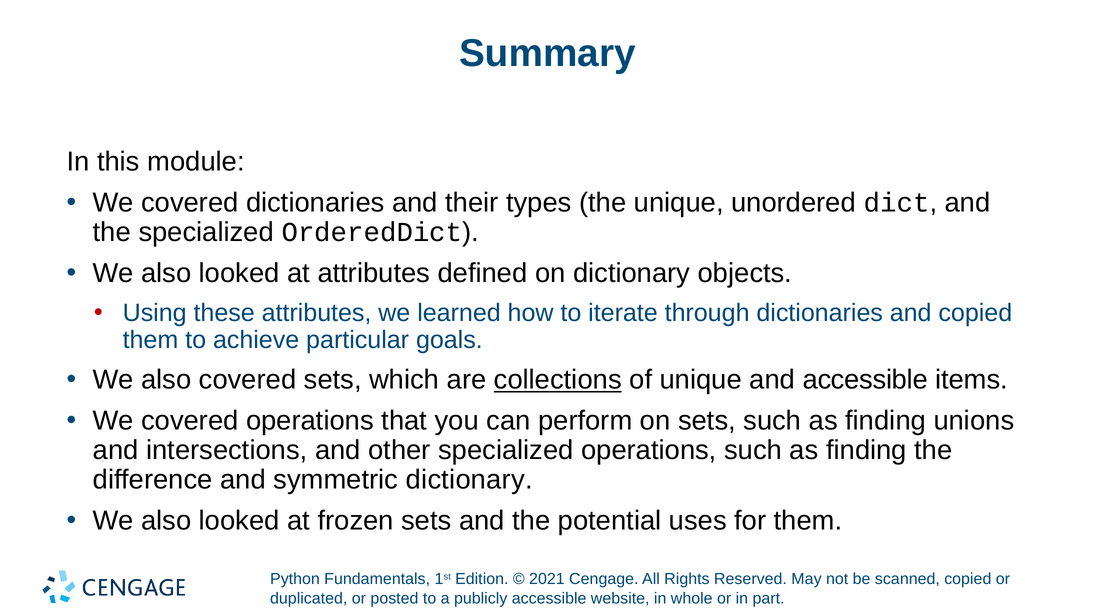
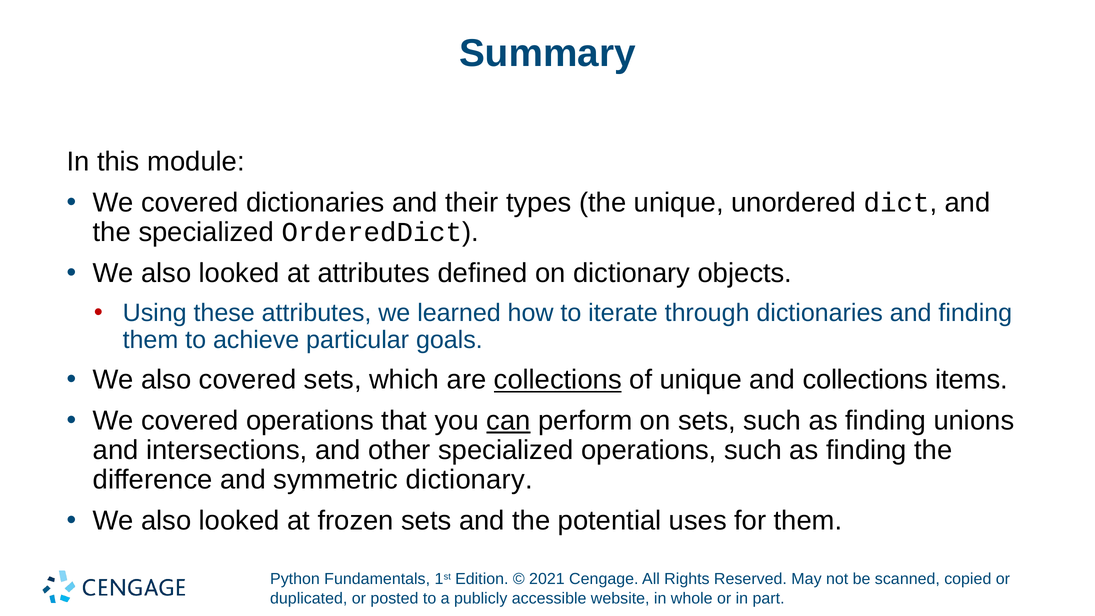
and copied: copied -> finding
and accessible: accessible -> collections
can underline: none -> present
